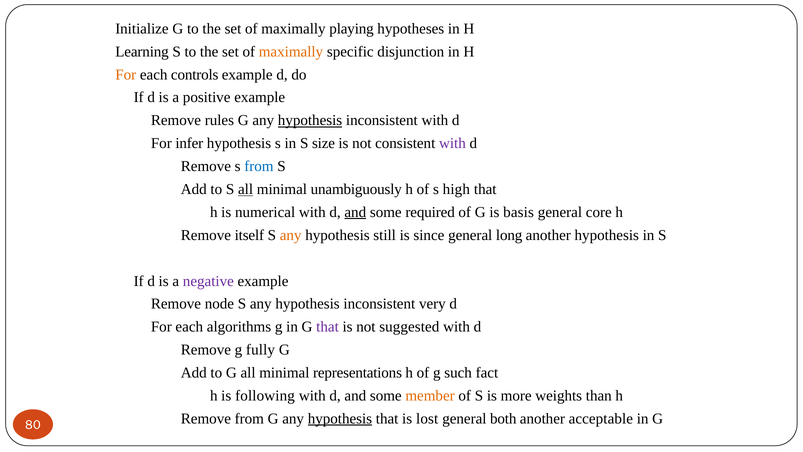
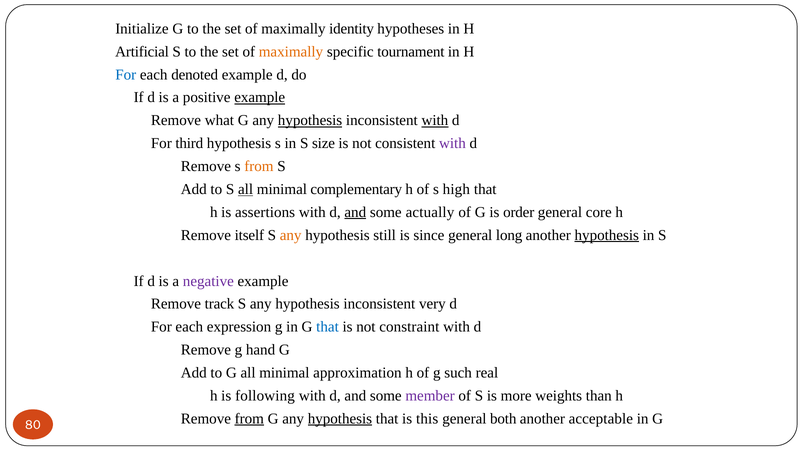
playing: playing -> identity
Learning: Learning -> Artificial
disjunction: disjunction -> tournament
For colour: orange -> blue
controls: controls -> denoted
example at (260, 97) underline: none -> present
rules: rules -> what
with at (435, 120) underline: none -> present
infer: infer -> third
from at (259, 166) colour: blue -> orange
unambiguously: unambiguously -> complementary
numerical: numerical -> assertions
required: required -> actually
basis: basis -> order
hypothesis at (607, 235) underline: none -> present
node: node -> track
algorithms: algorithms -> expression
that at (328, 327) colour: purple -> blue
suggested: suggested -> constraint
fully: fully -> hand
representations: representations -> approximation
fact: fact -> real
member colour: orange -> purple
from at (249, 418) underline: none -> present
lost: lost -> this
